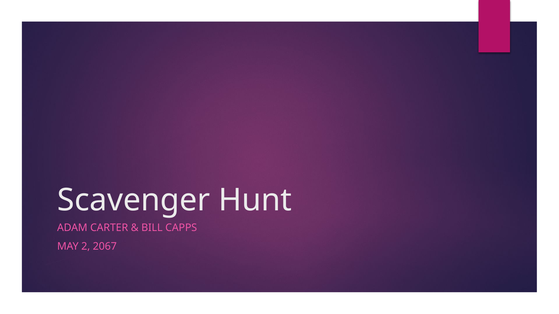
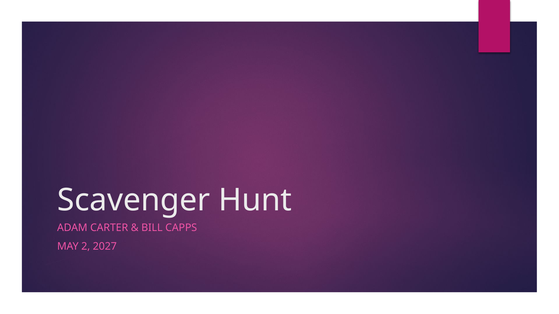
2067: 2067 -> 2027
